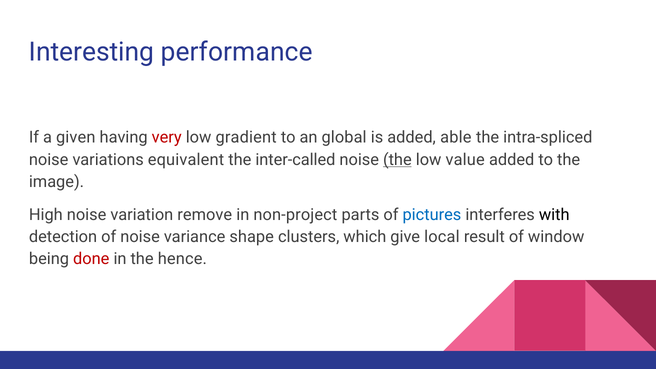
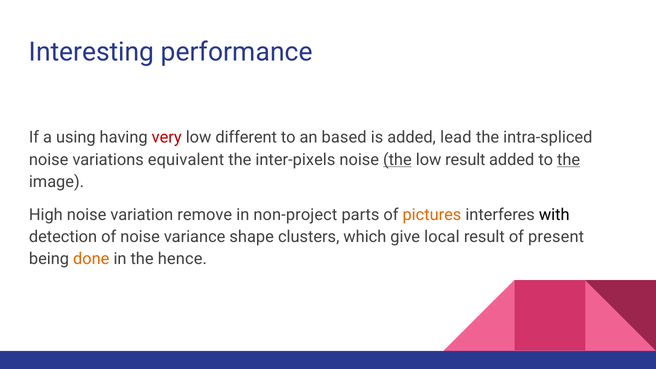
given: given -> using
gradient: gradient -> different
global: global -> based
able: able -> lead
inter-called: inter-called -> inter-pixels
low value: value -> result
the at (569, 160) underline: none -> present
pictures colour: blue -> orange
window: window -> present
done colour: red -> orange
